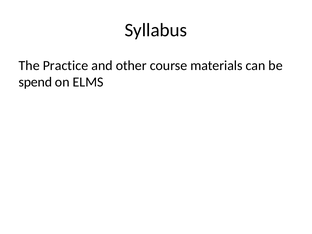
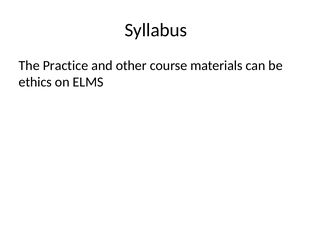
spend: spend -> ethics
